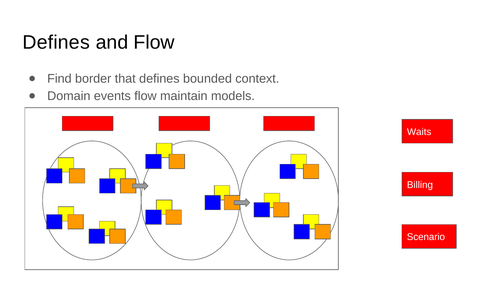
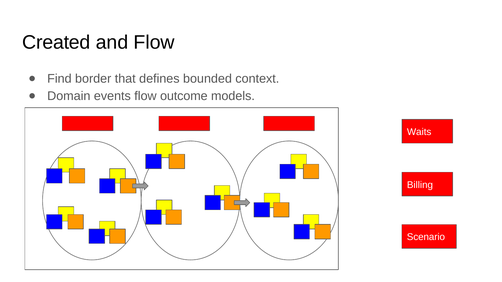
Defines at (56, 43): Defines -> Created
maintain: maintain -> outcome
